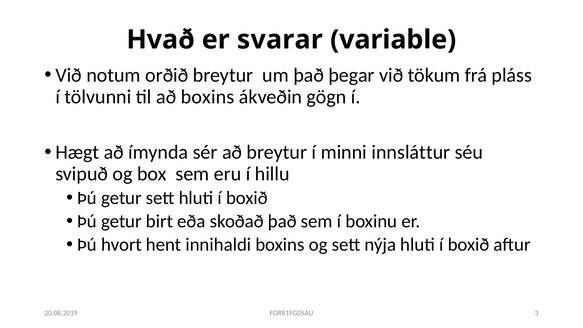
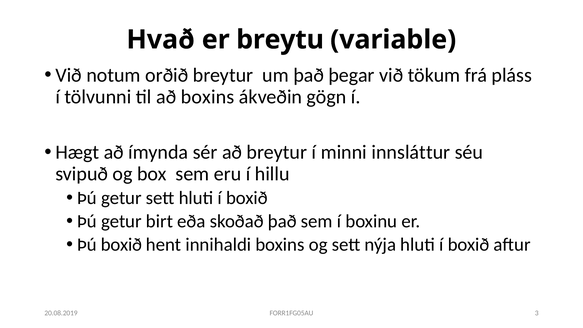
svarar: svarar -> breytu
Þú hvort: hvort -> boxið
